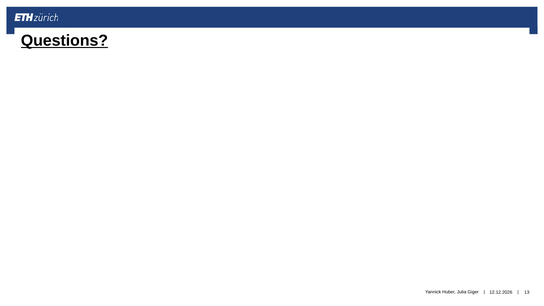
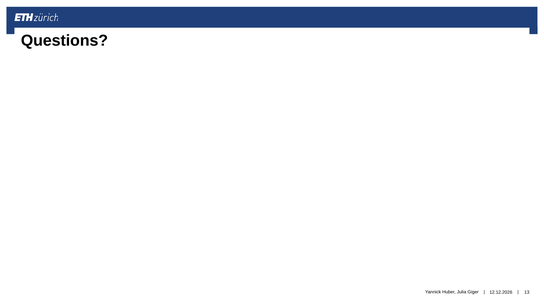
Questions underline: present -> none
